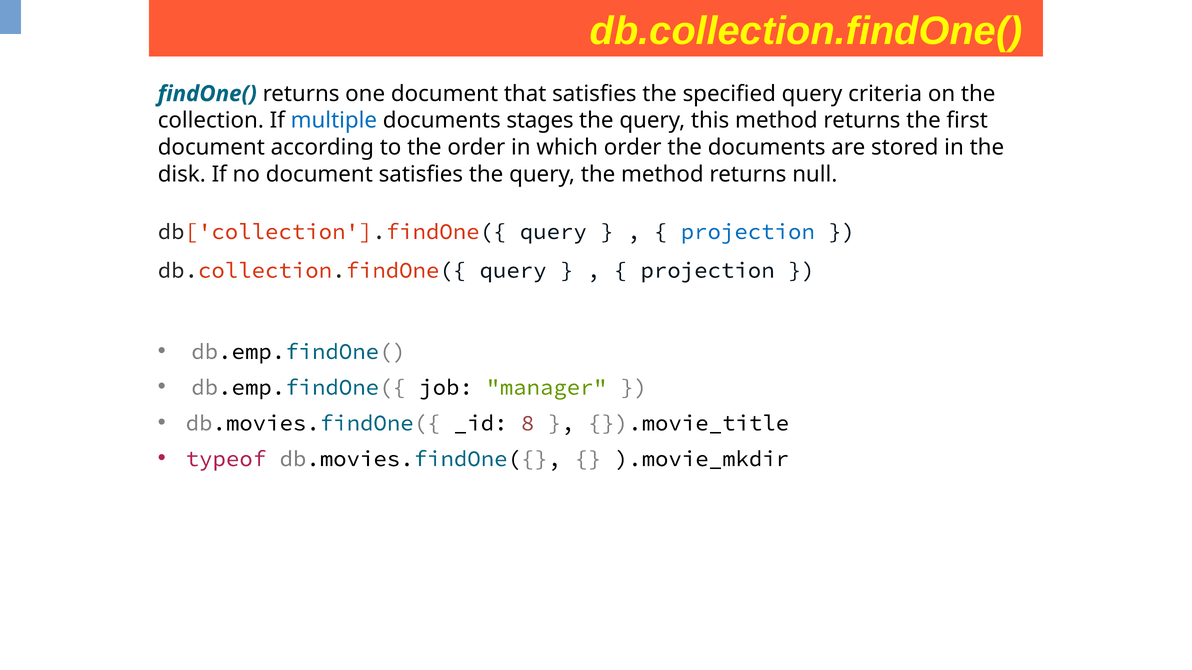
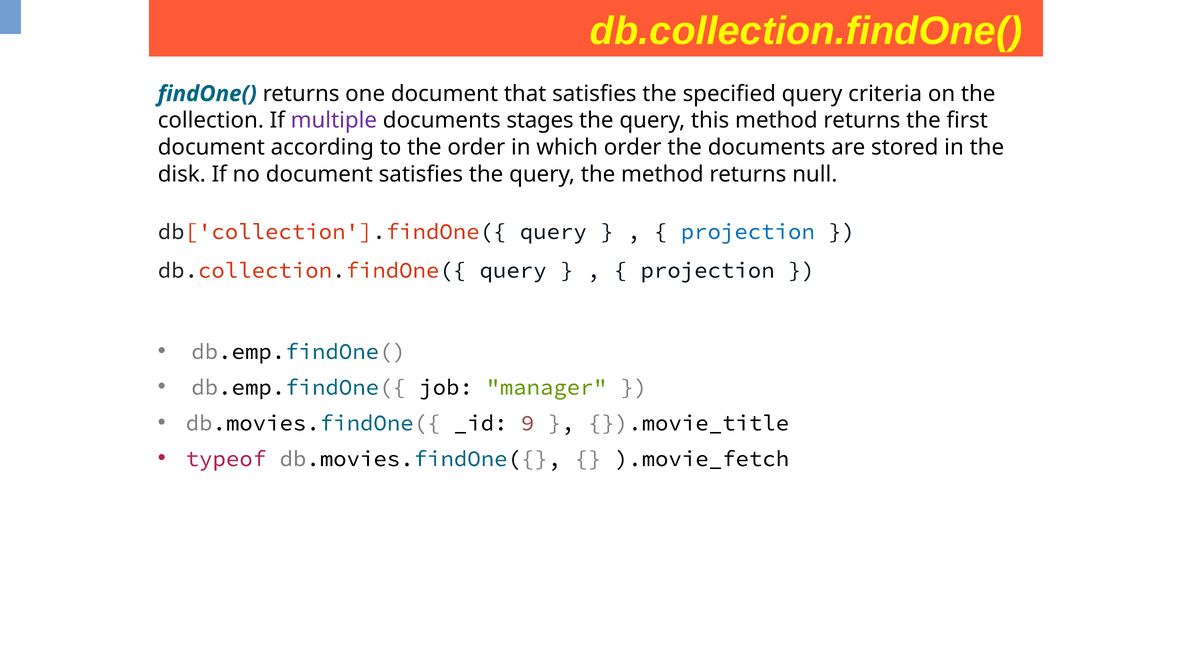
multiple colour: blue -> purple
8: 8 -> 9
).movie_mkdir: ).movie_mkdir -> ).movie_fetch
